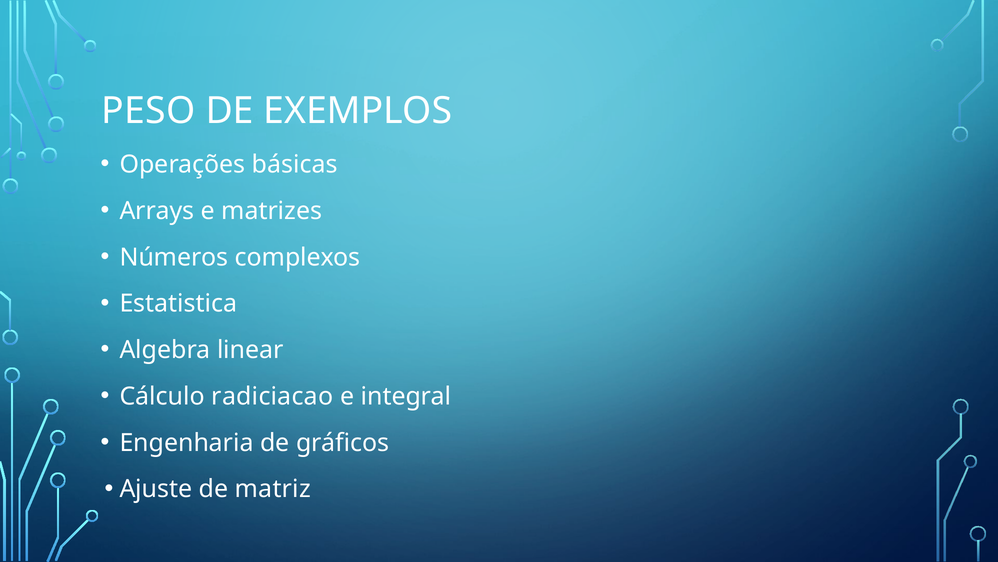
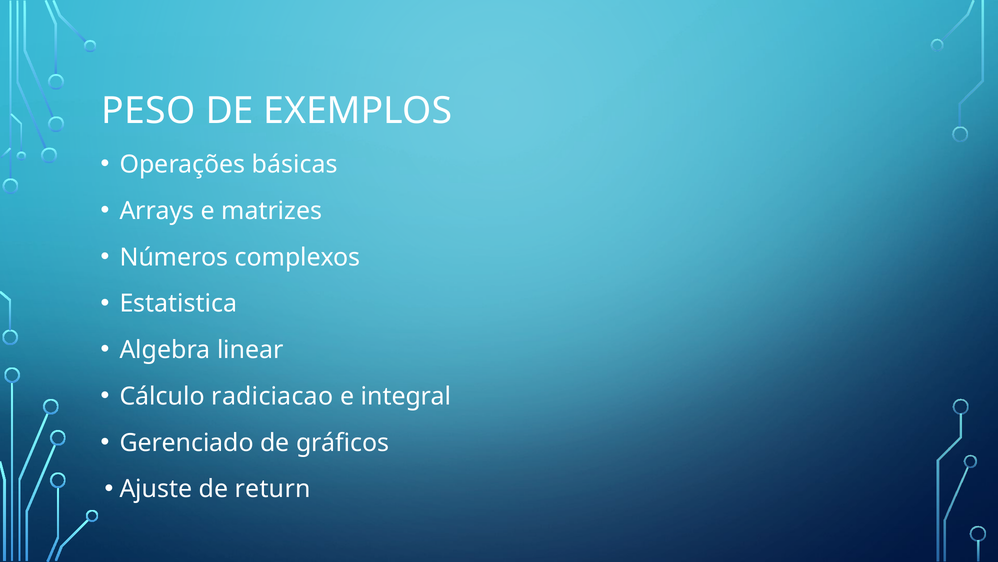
Engenharia: Engenharia -> Gerenciado
matriz: matriz -> return
